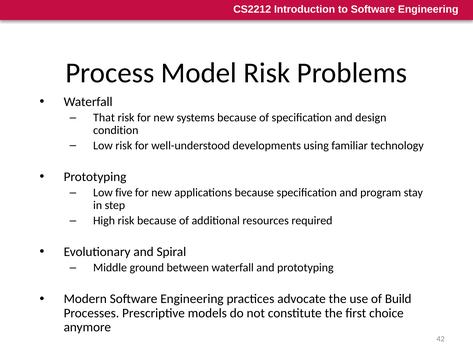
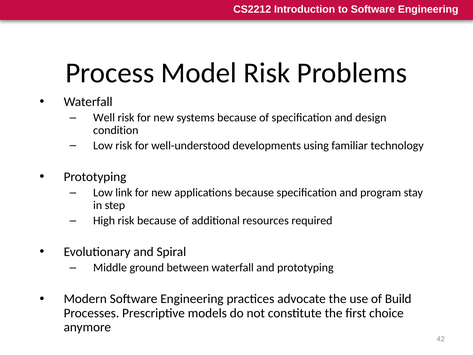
That: That -> Well
five: five -> link
